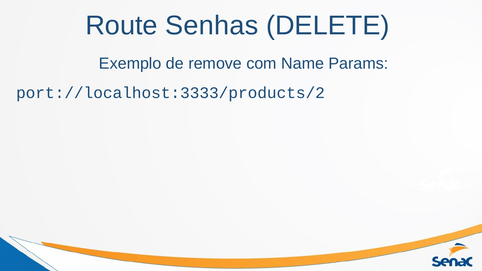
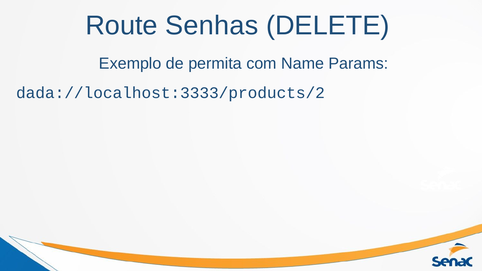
remove: remove -> permita
port://localhost:3333/products/2: port://localhost:3333/products/2 -> dada://localhost:3333/products/2
